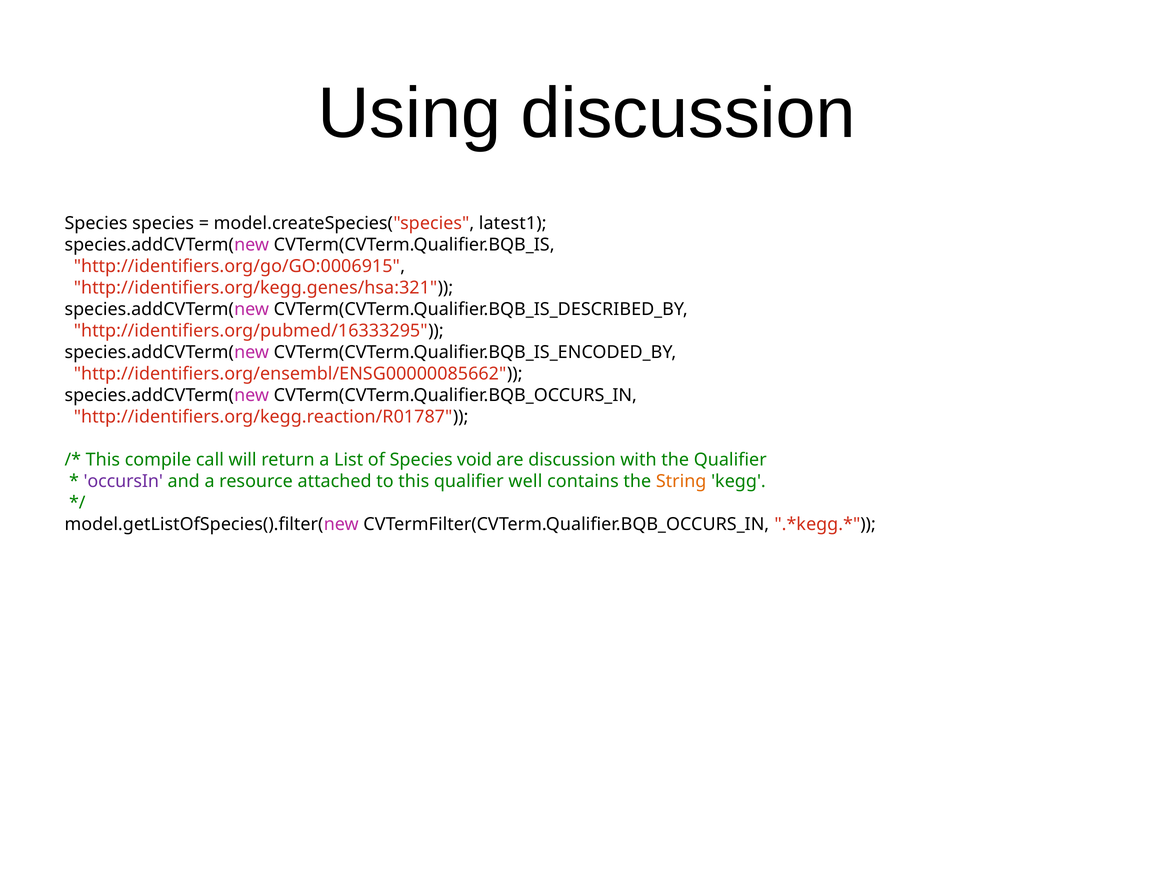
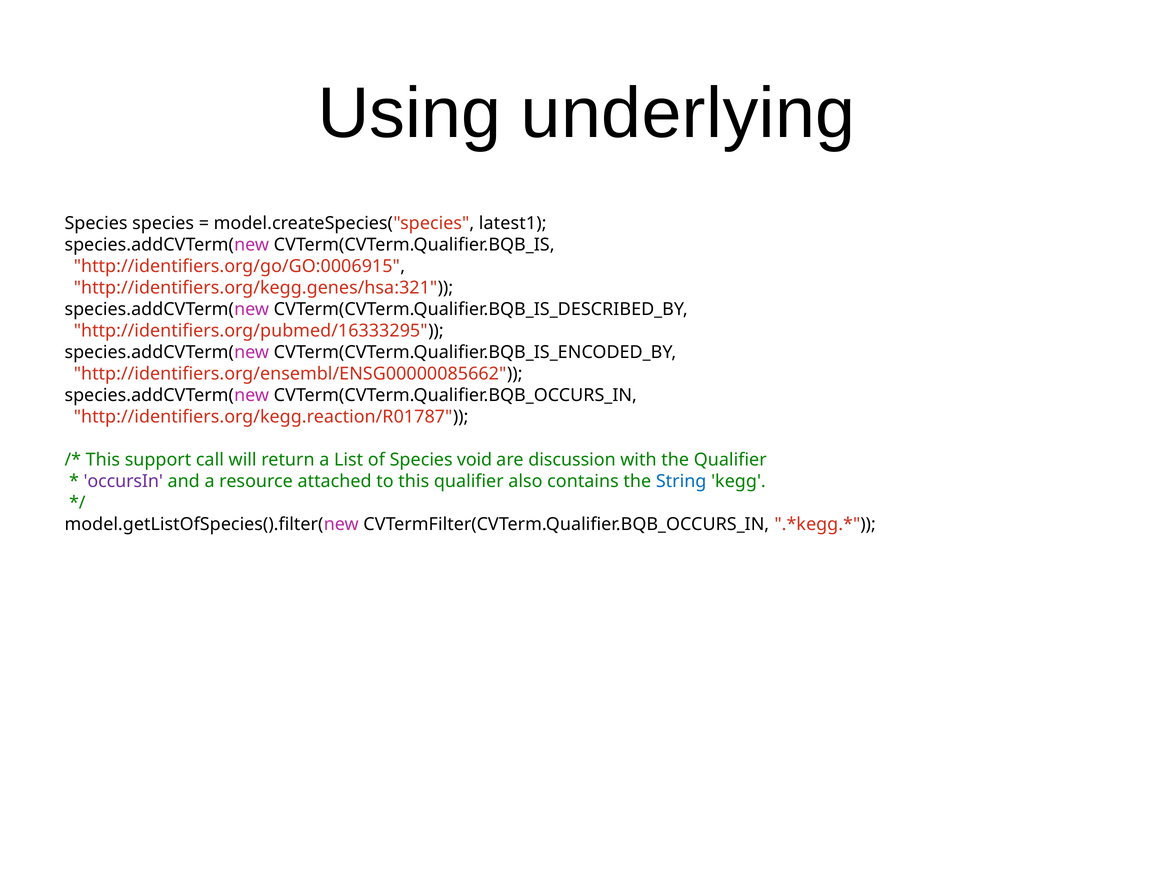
Using discussion: discussion -> underlying
compile: compile -> support
well: well -> also
String colour: orange -> blue
